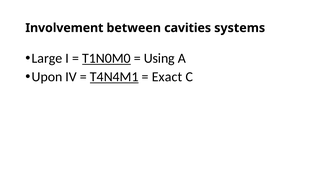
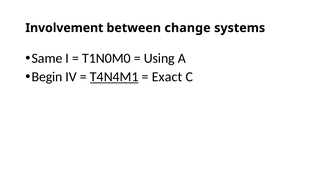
cavities: cavities -> change
Large: Large -> Same
T1N0M0 underline: present -> none
Upon: Upon -> Begin
